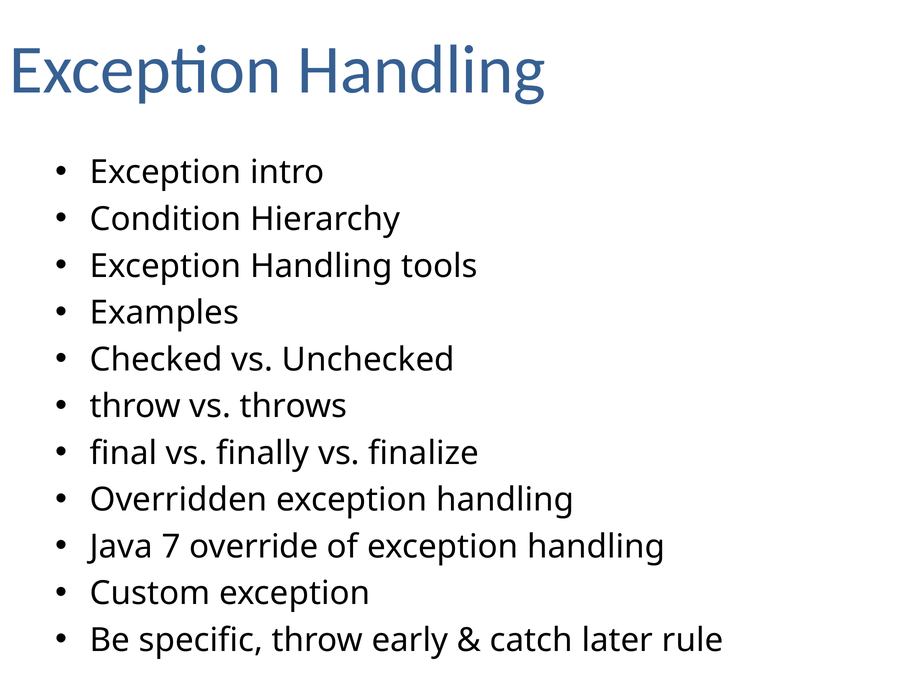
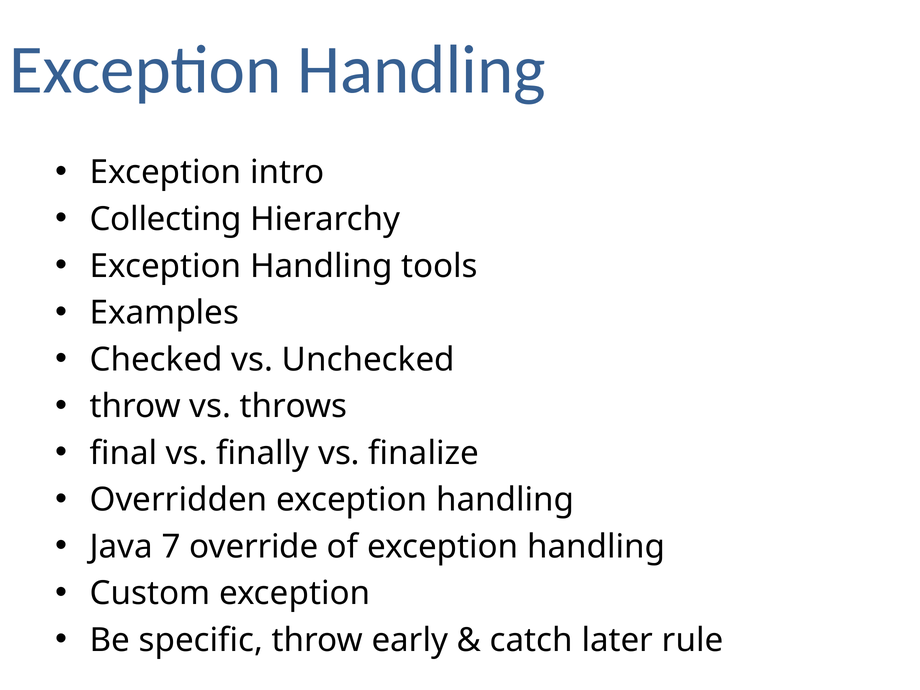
Condition: Condition -> Collecting
